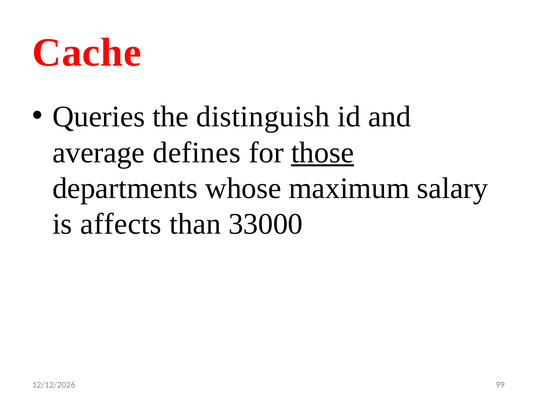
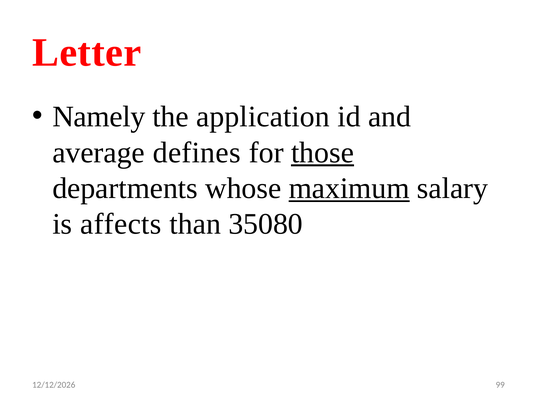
Cache: Cache -> Letter
Queries: Queries -> Namely
distinguish: distinguish -> application
maximum underline: none -> present
33000: 33000 -> 35080
